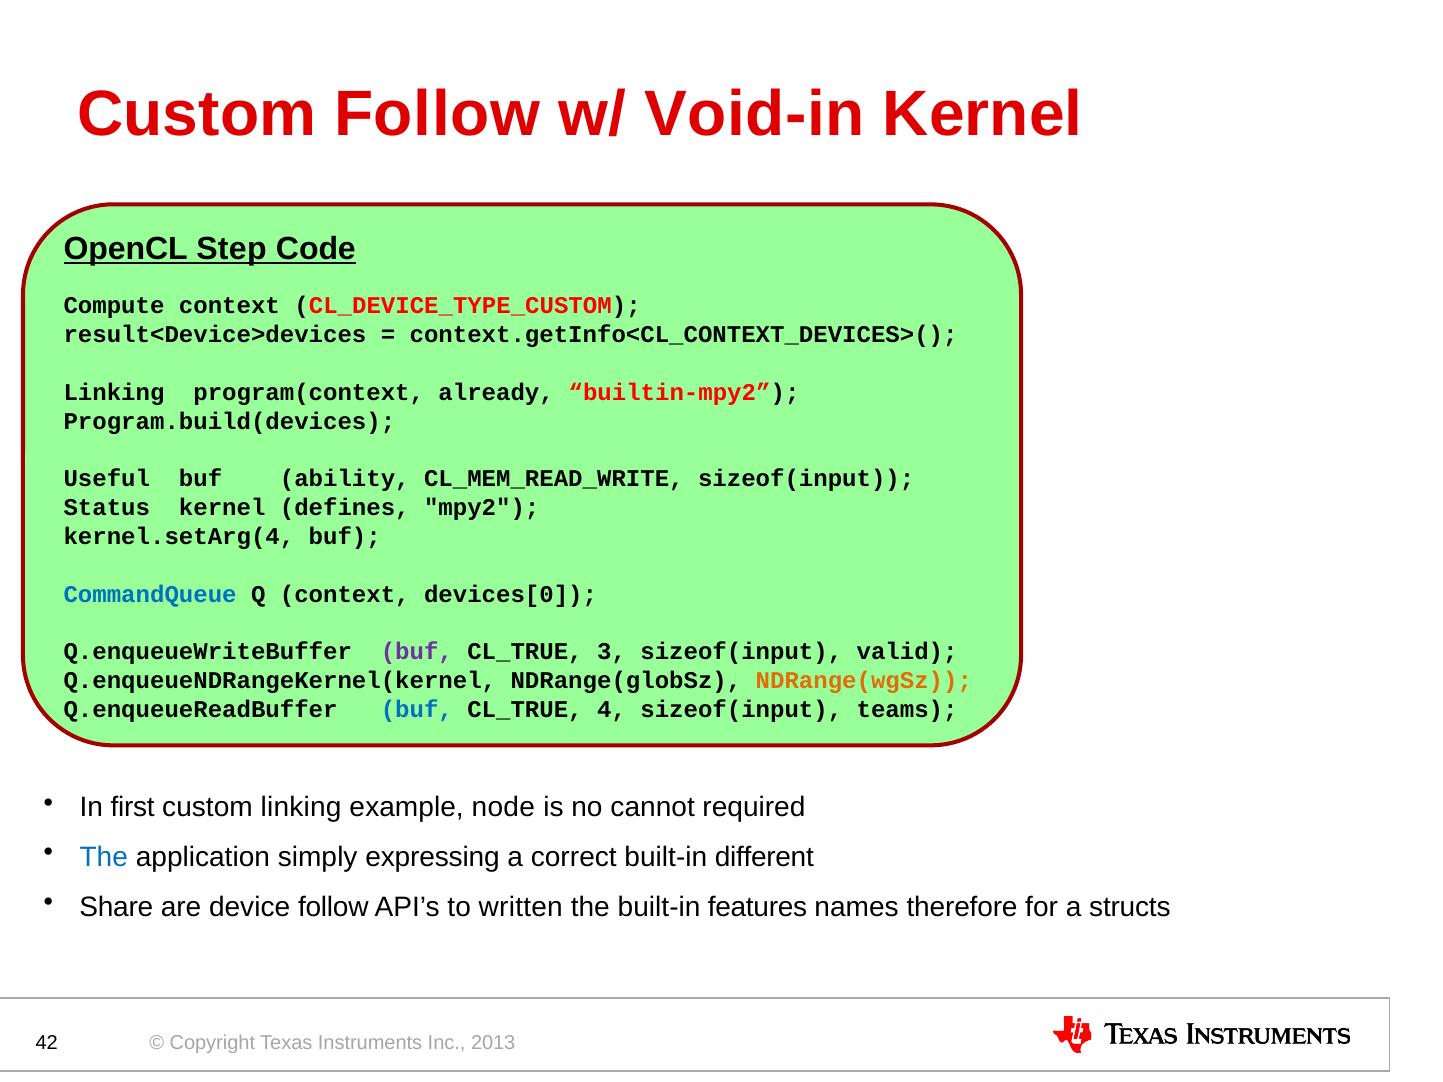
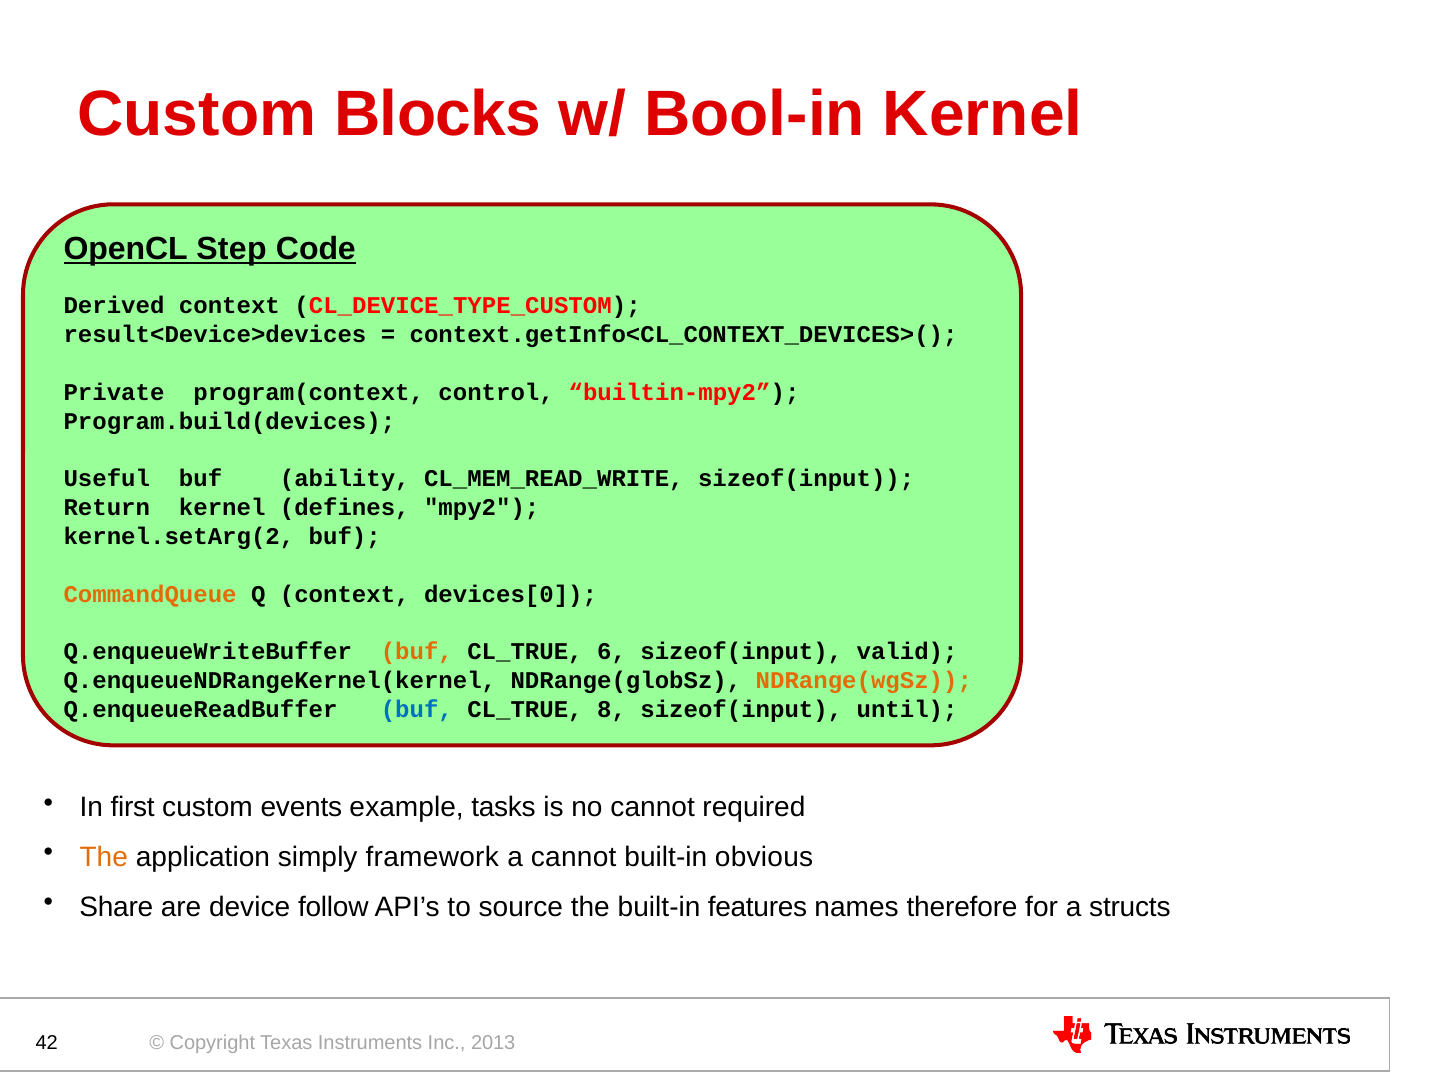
Custom Follow: Follow -> Blocks
Void-in: Void-in -> Bool-in
Compute: Compute -> Derived
Linking at (114, 392): Linking -> Private
already: already -> control
Status: Status -> Return
kernel.setArg(4: kernel.setArg(4 -> kernel.setArg(2
CommandQueue colour: blue -> orange
buf at (417, 652) colour: purple -> orange
3: 3 -> 6
4: 4 -> 8
teams: teams -> until
custom linking: linking -> events
node: node -> tasks
The at (104, 857) colour: blue -> orange
expressing: expressing -> framework
a correct: correct -> cannot
different: different -> obvious
written: written -> source
